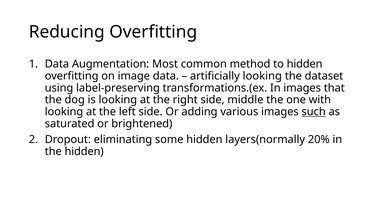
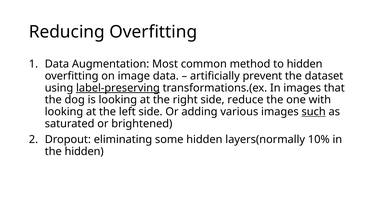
artificially looking: looking -> prevent
label-preserving underline: none -> present
middle: middle -> reduce
20%: 20% -> 10%
